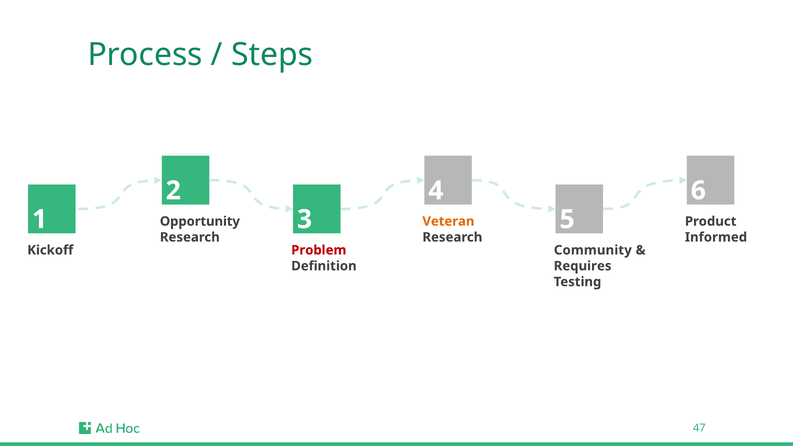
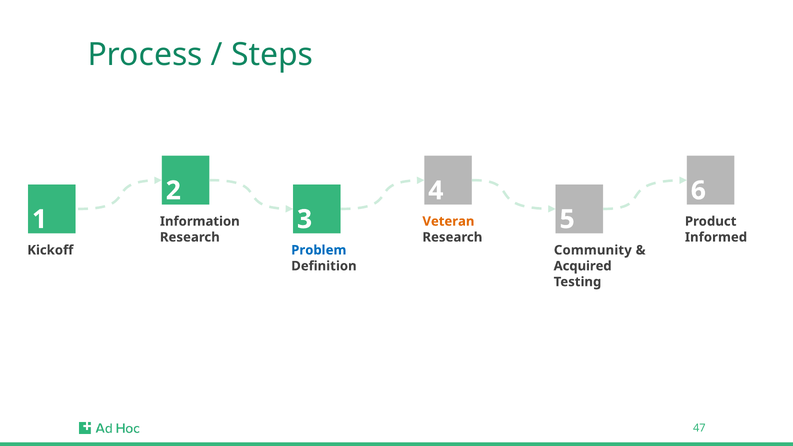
Opportunity: Opportunity -> Information
Problem colour: red -> blue
Requires: Requires -> Acquired
